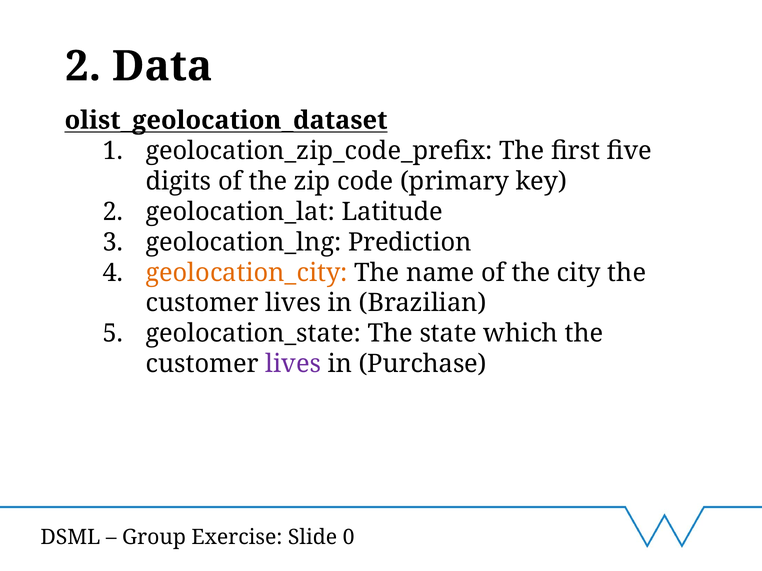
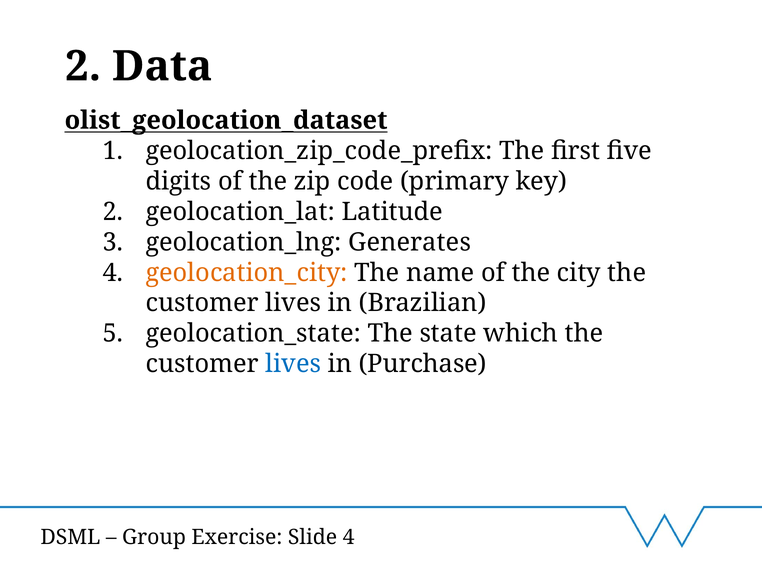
Prediction: Prediction -> Generates
lives at (293, 364) colour: purple -> blue
Slide 0: 0 -> 4
